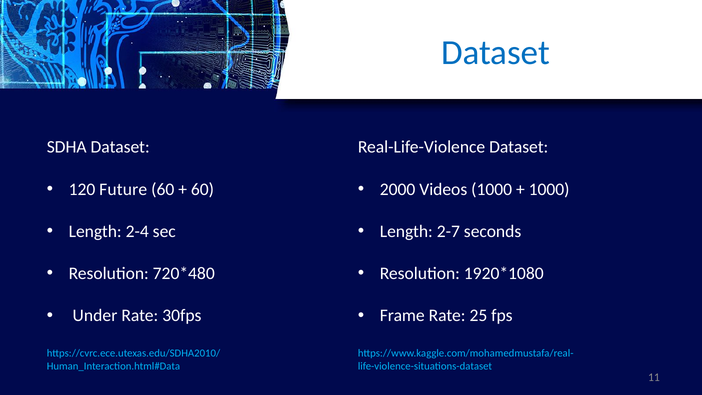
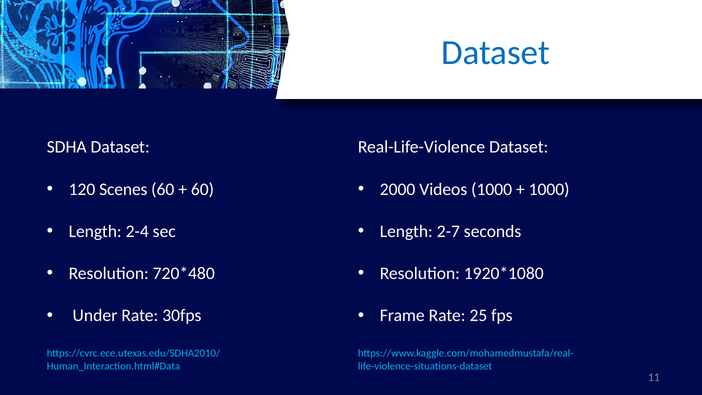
Future: Future -> Scenes
